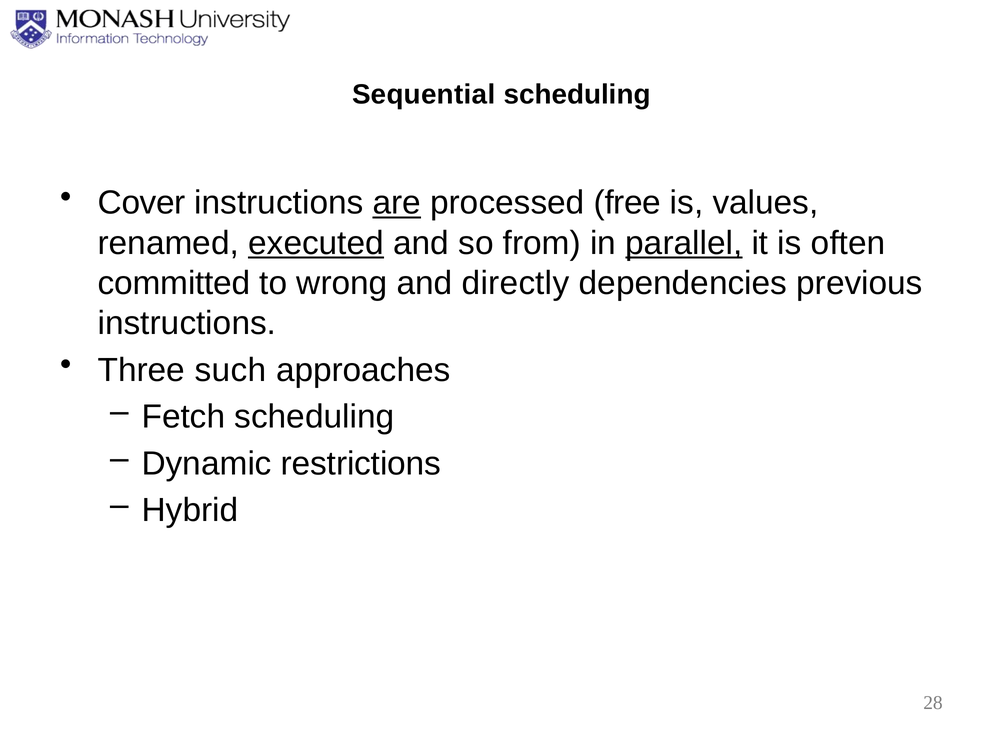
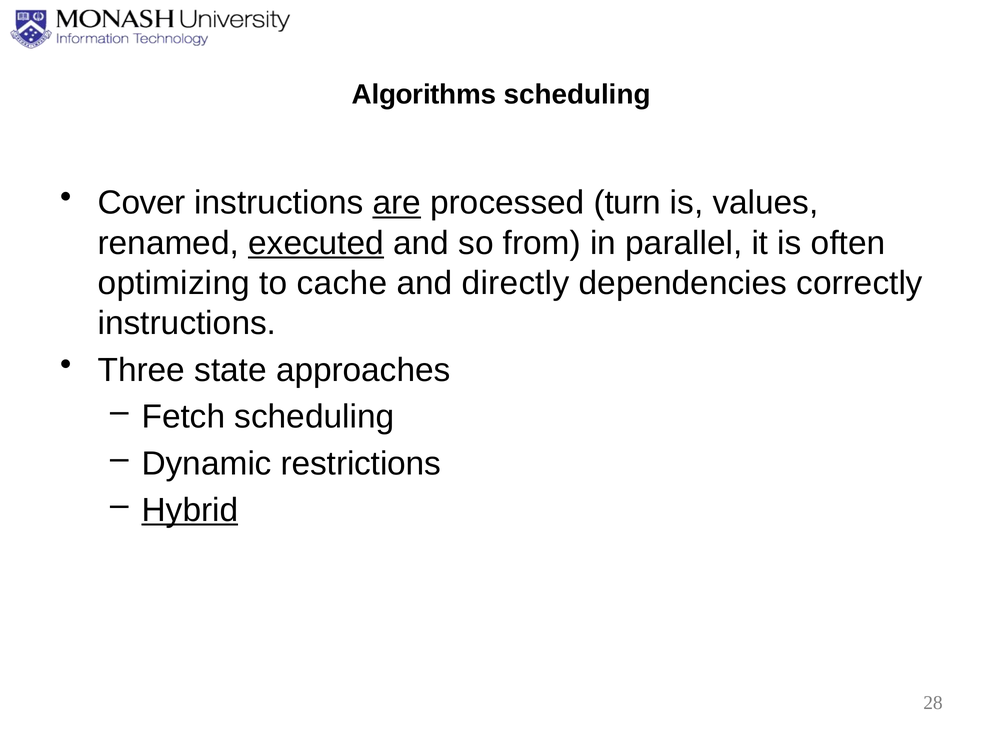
Sequential: Sequential -> Algorithms
free: free -> turn
parallel underline: present -> none
committed: committed -> optimizing
wrong: wrong -> cache
previous: previous -> correctly
such: such -> state
Hybrid underline: none -> present
